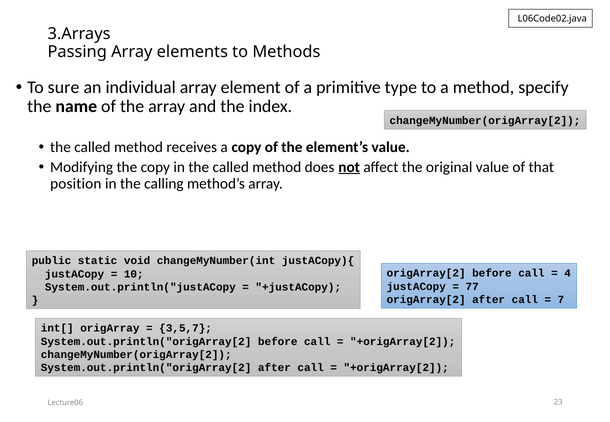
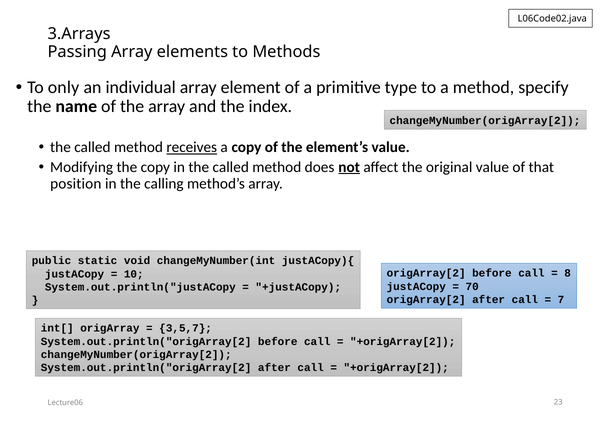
sure: sure -> only
receives underline: none -> present
4: 4 -> 8
77: 77 -> 70
